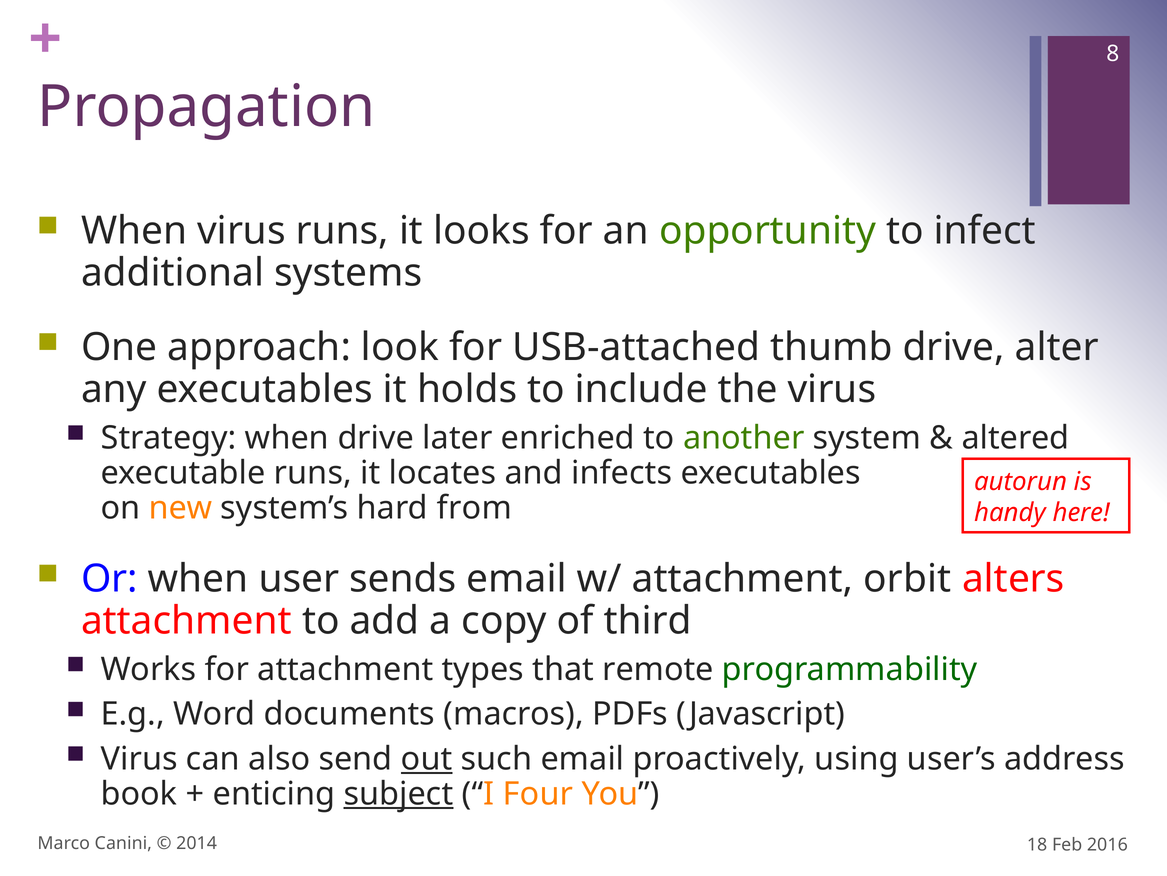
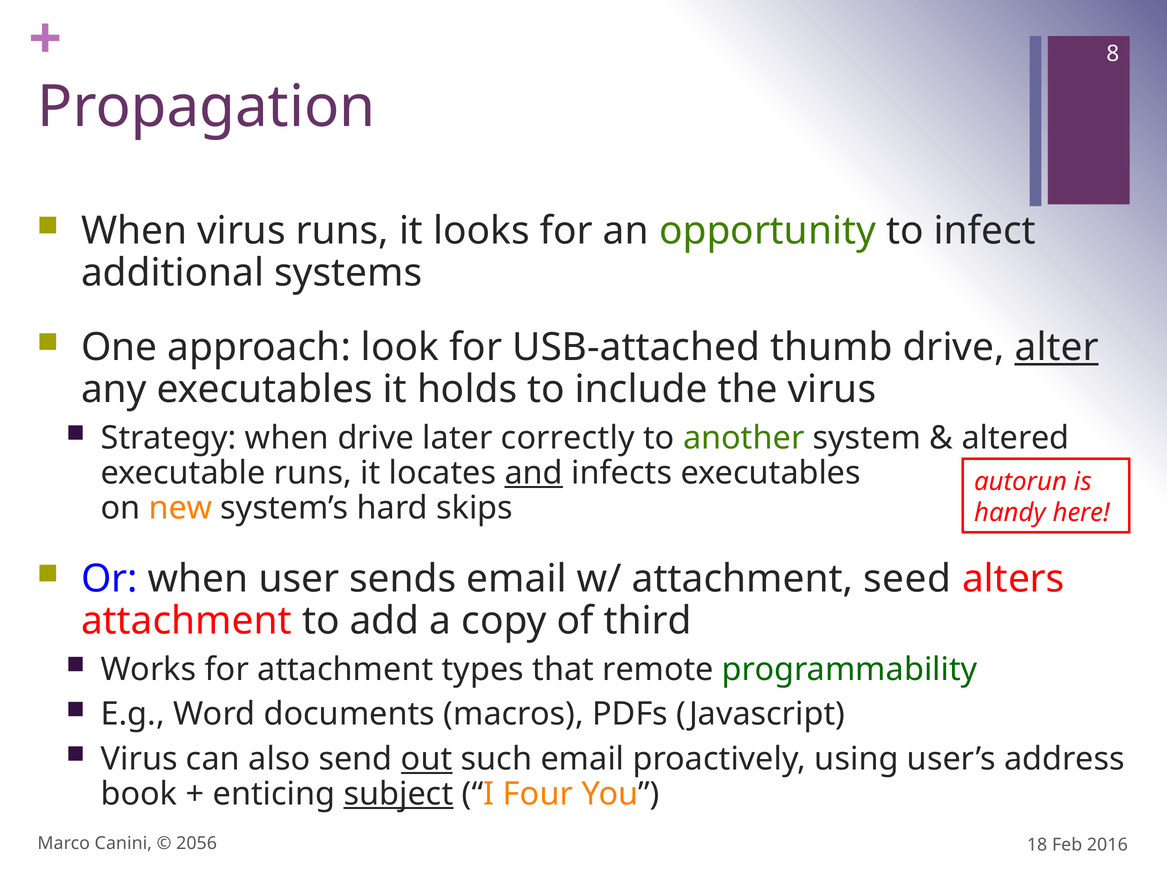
alter underline: none -> present
enriched: enriched -> correctly
and underline: none -> present
from: from -> skips
orbit: orbit -> seed
2014: 2014 -> 2056
